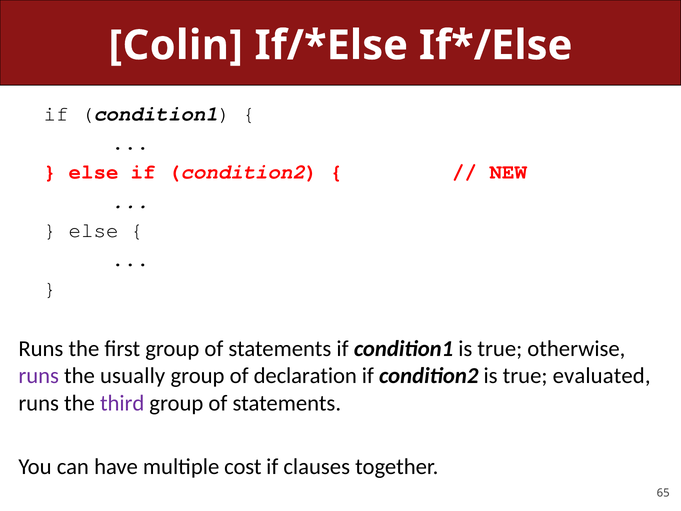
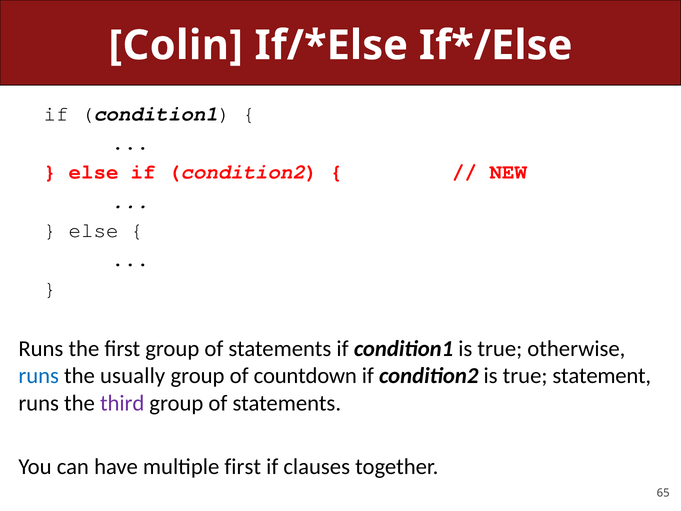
runs at (39, 376) colour: purple -> blue
declaration: declaration -> countdown
evaluated: evaluated -> statement
multiple cost: cost -> first
